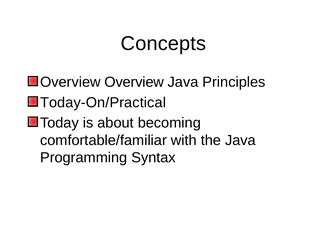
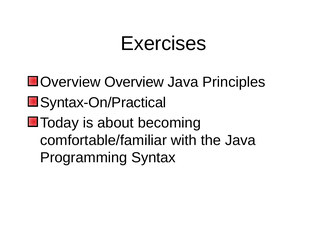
Concepts: Concepts -> Exercises
Today-On/Practical: Today-On/Practical -> Syntax-On/Practical
